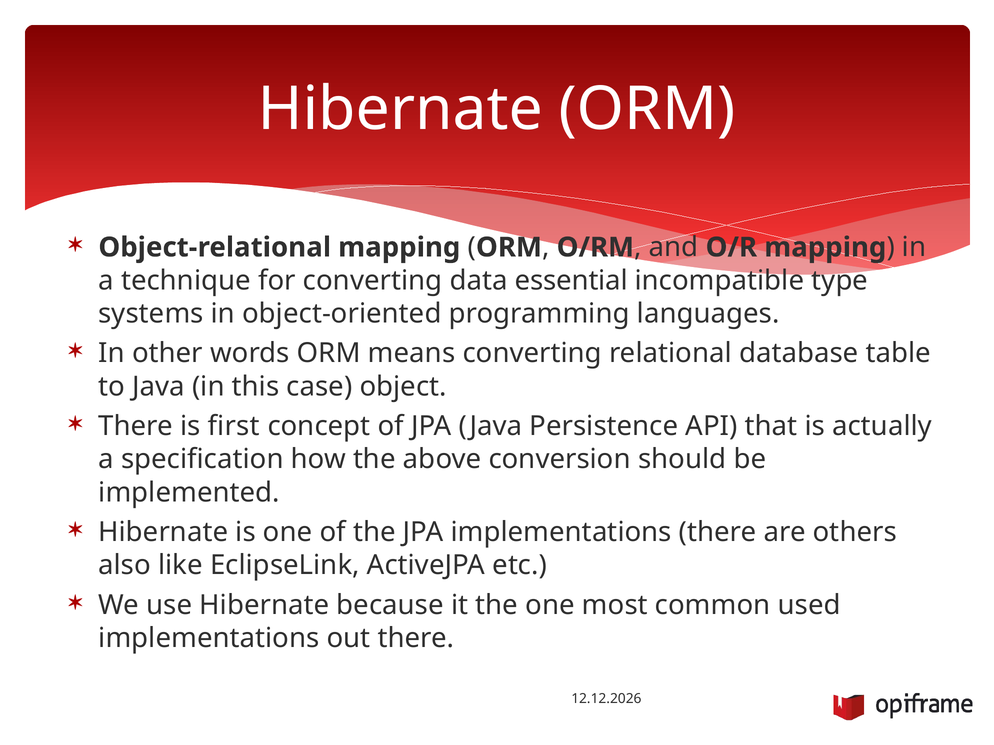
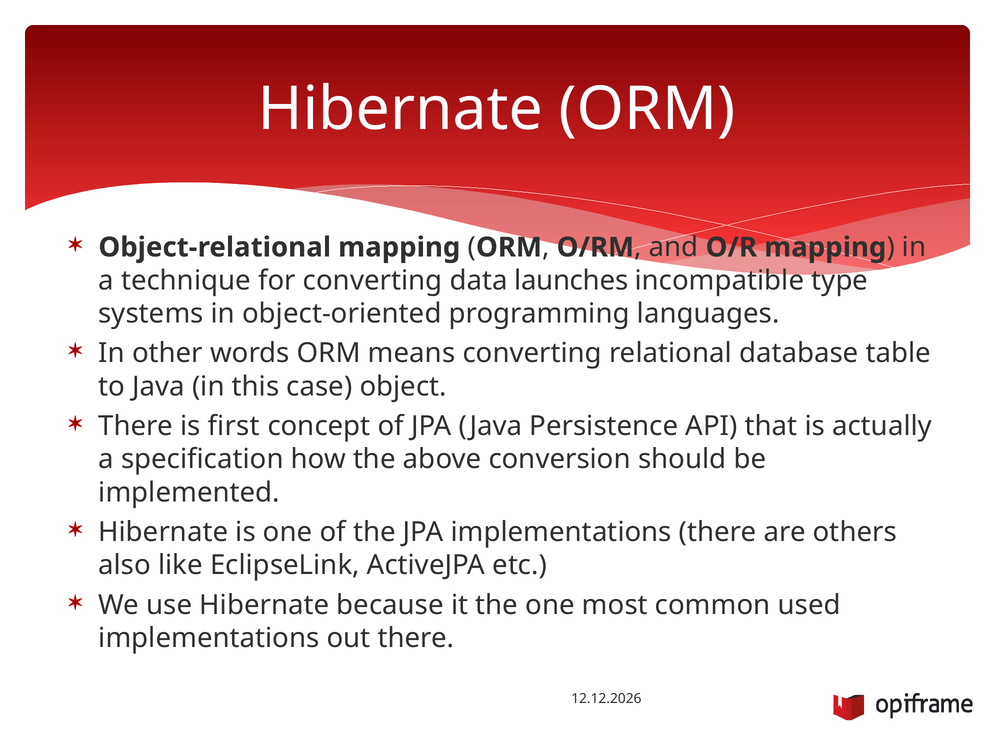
essential: essential -> launches
